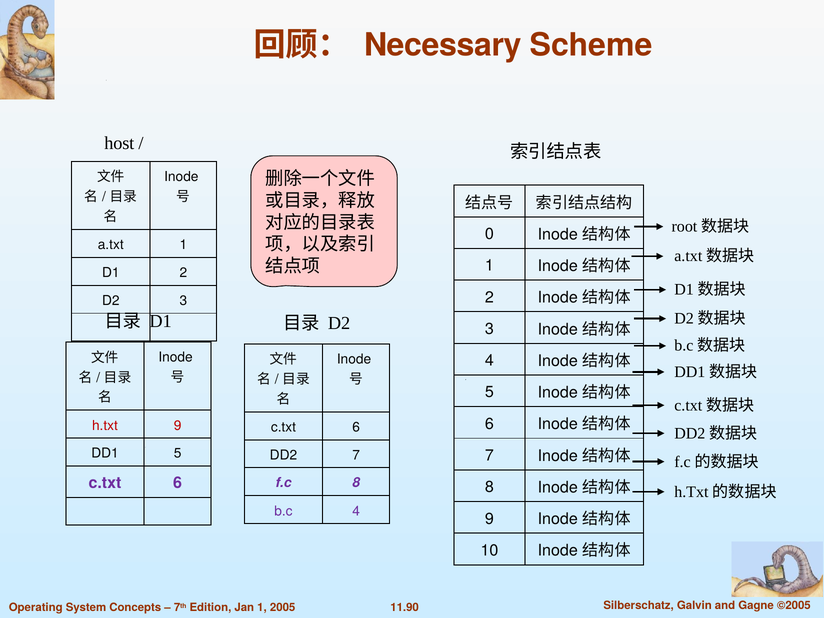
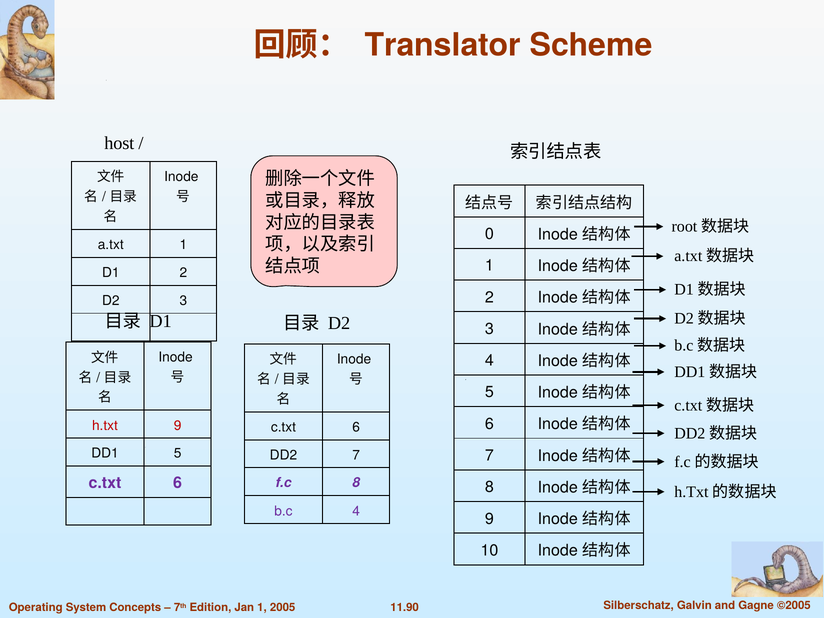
Necessary: Necessary -> Translator
